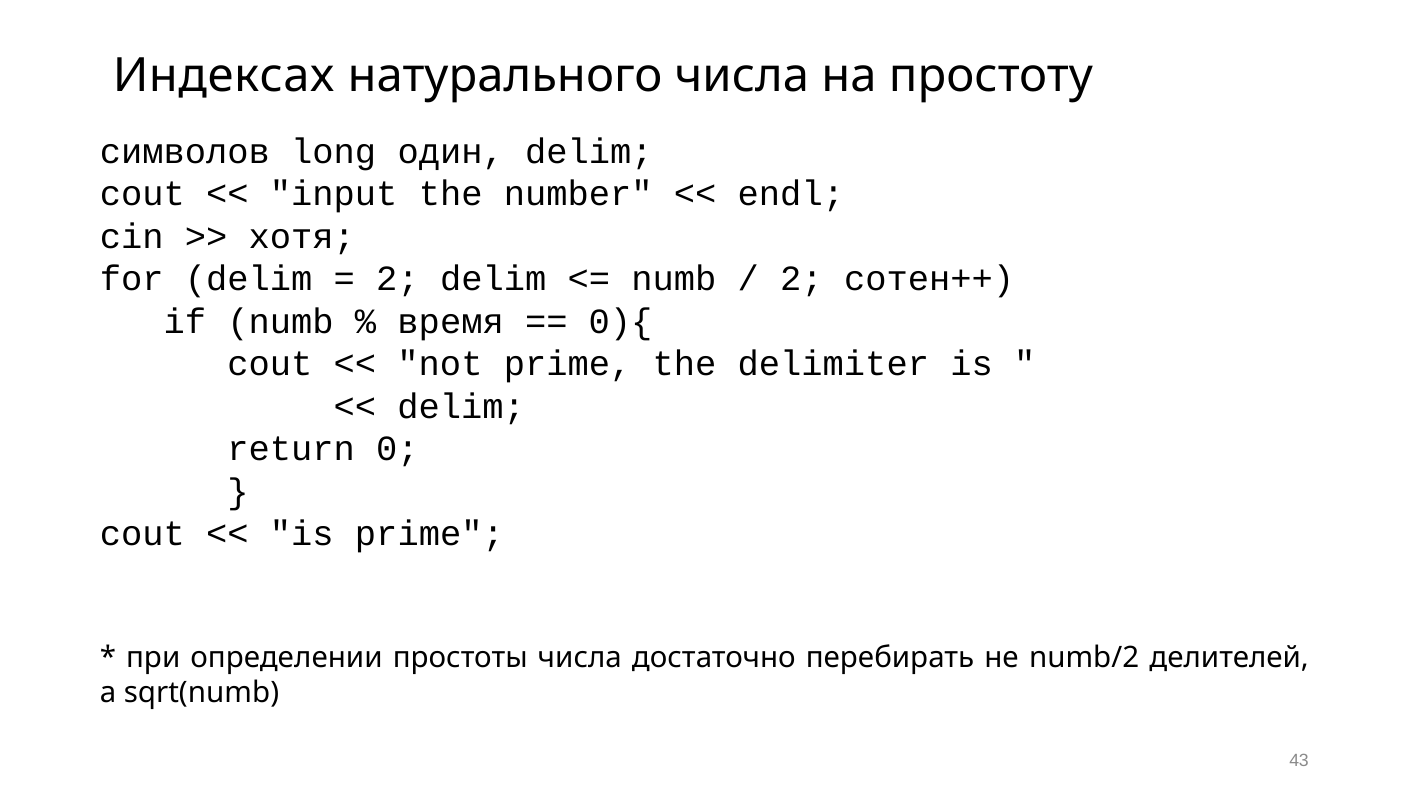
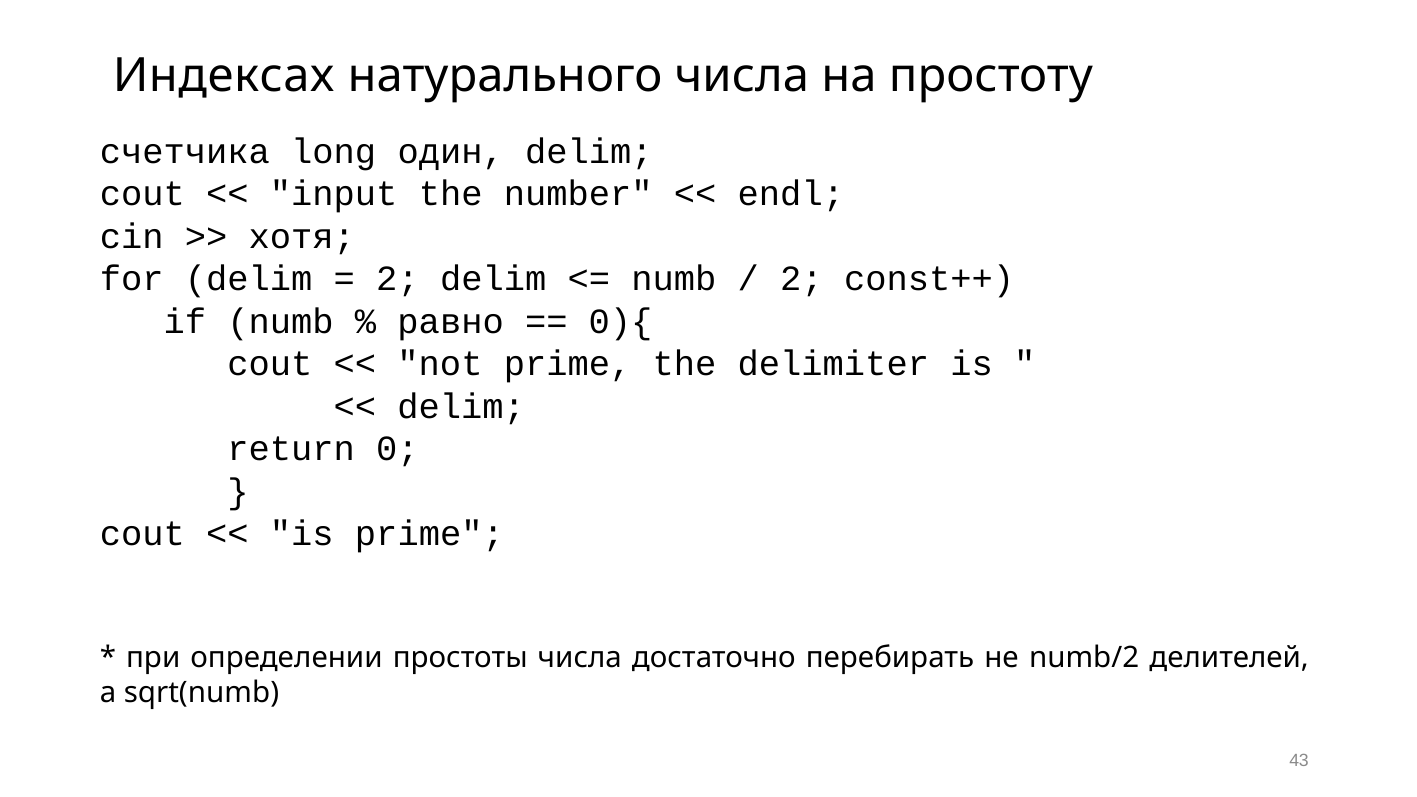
символов: символов -> счетчика
сотен++: сотен++ -> const++
время: время -> равно
